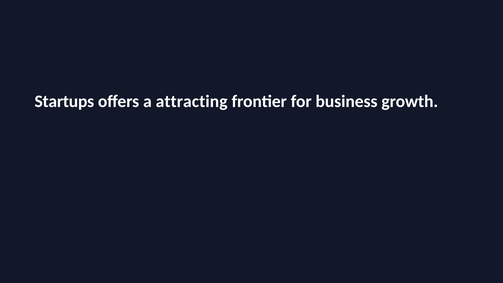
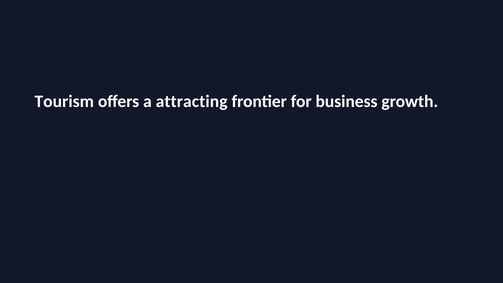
Startups: Startups -> Tourism
